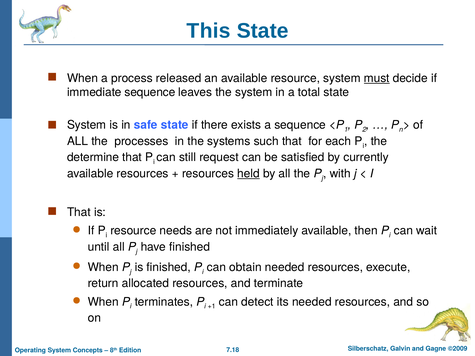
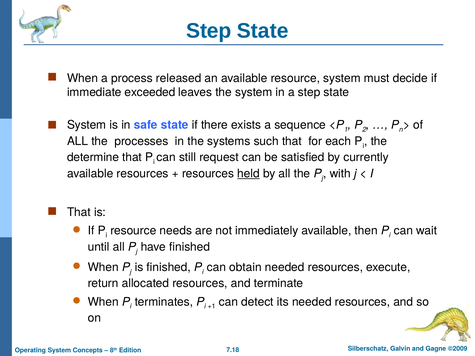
This at (209, 31): This -> Step
must underline: present -> none
immediate sequence: sequence -> exceeded
a total: total -> step
